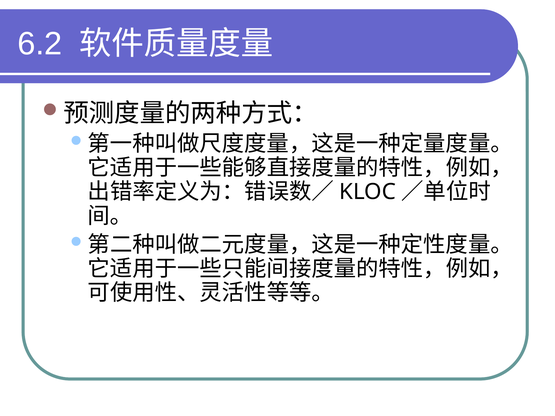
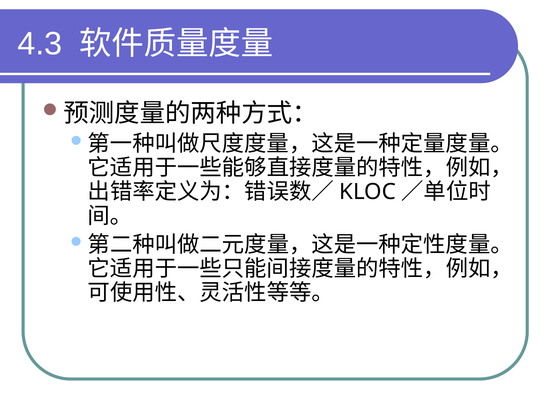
6.2: 6.2 -> 4.3
